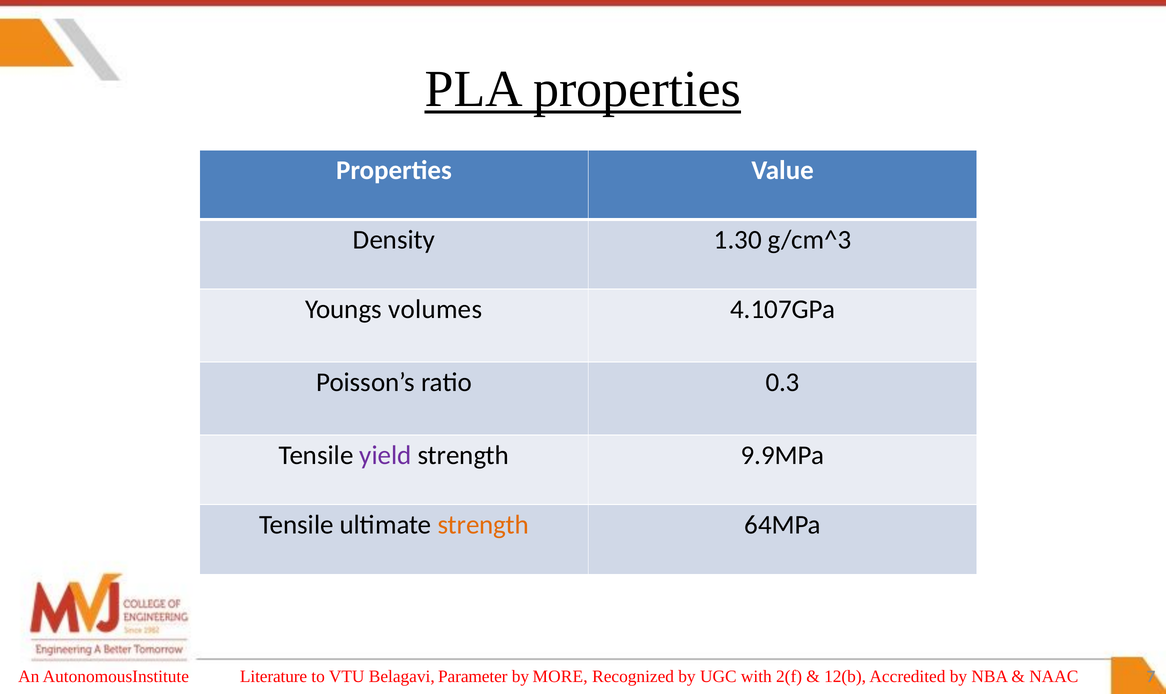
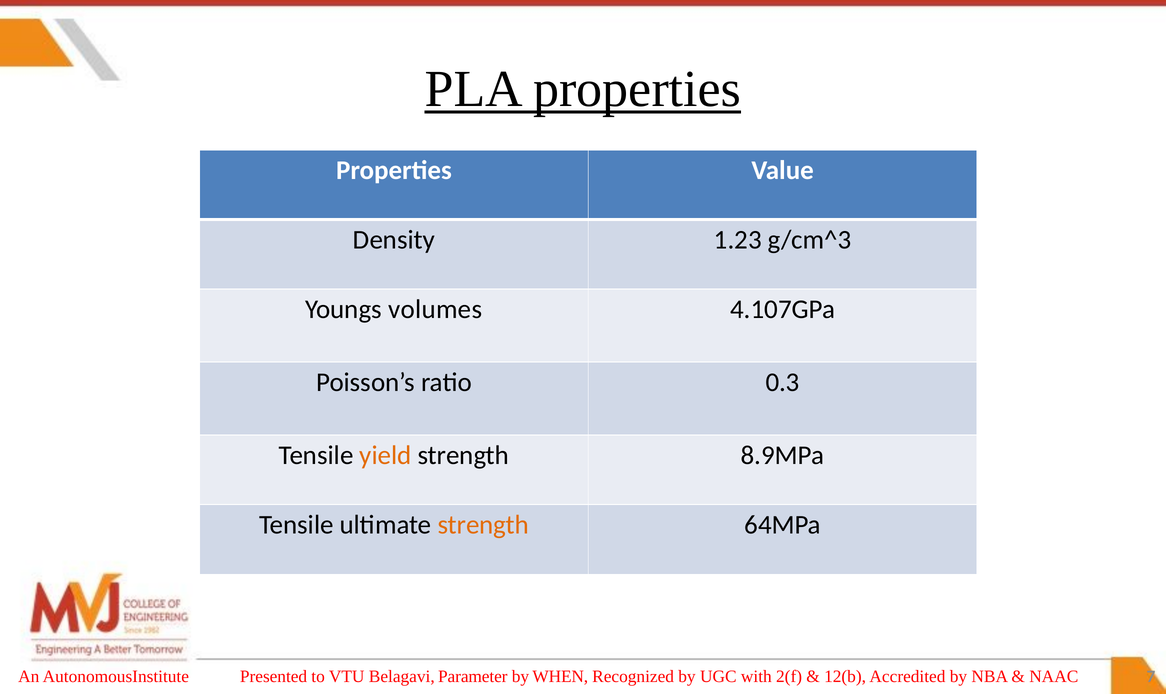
1.30: 1.30 -> 1.23
yield colour: purple -> orange
9.9MPa: 9.9MPa -> 8.9MPa
Literature: Literature -> Presented
MORE: MORE -> WHEN
